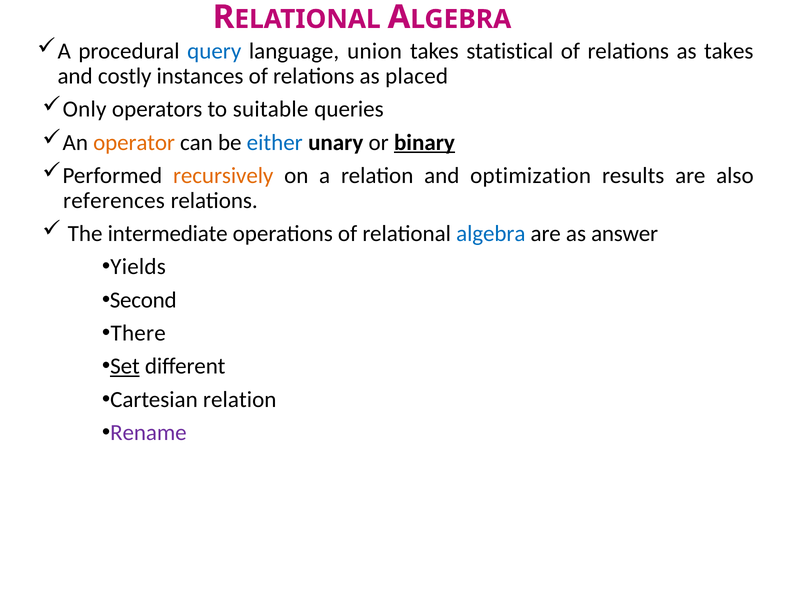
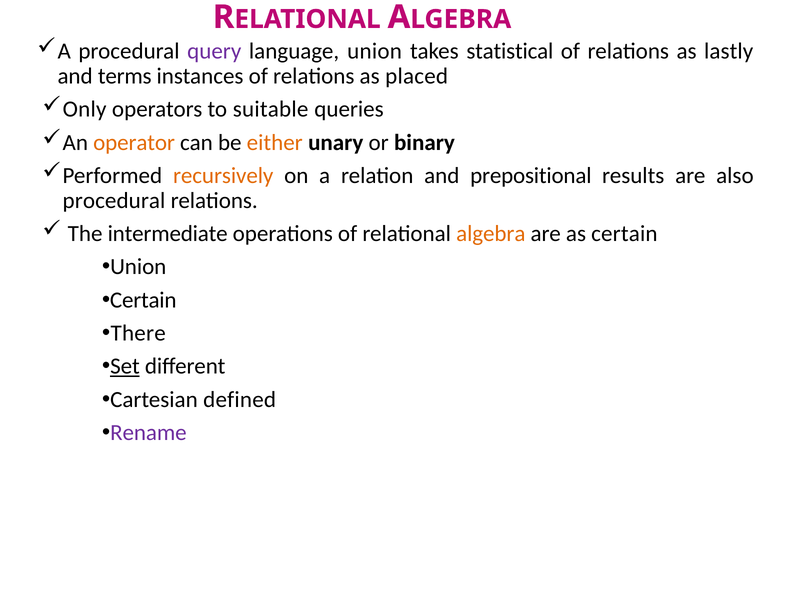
query colour: blue -> purple
as takes: takes -> lastly
costly: costly -> terms
either colour: blue -> orange
binary underline: present -> none
optimization: optimization -> prepositional
references at (114, 200): references -> procedural
algebra colour: blue -> orange
as answer: answer -> certain
Yields at (138, 267): Yields -> Union
Second at (143, 300): Second -> Certain
Cartesian relation: relation -> defined
